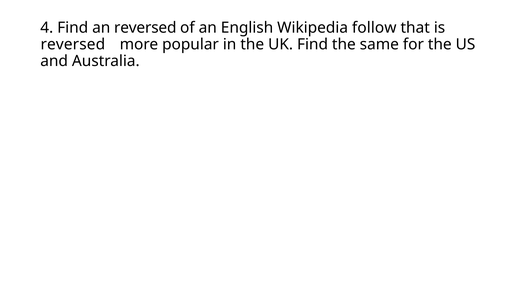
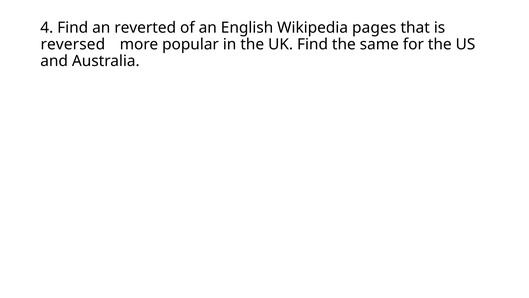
an reversed: reversed -> reverted
follow: follow -> pages
